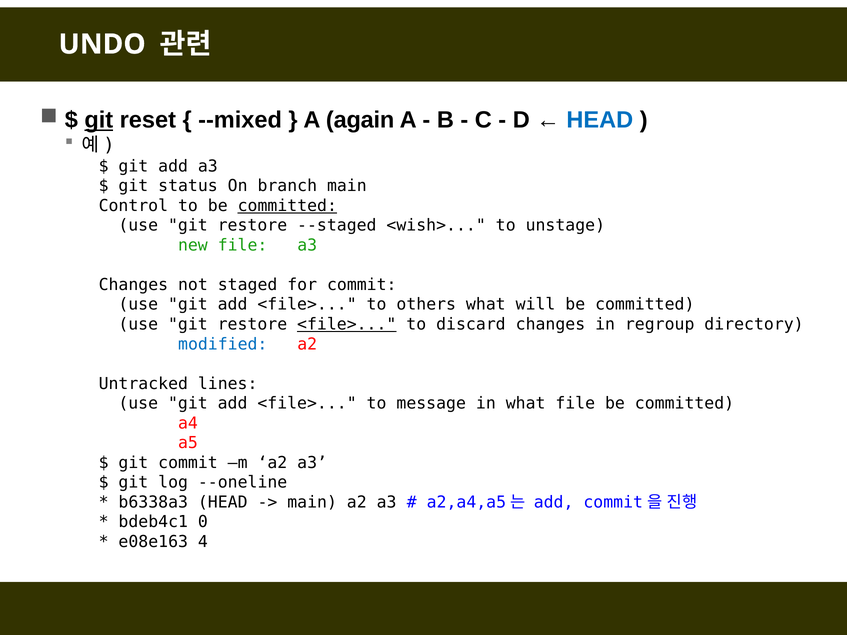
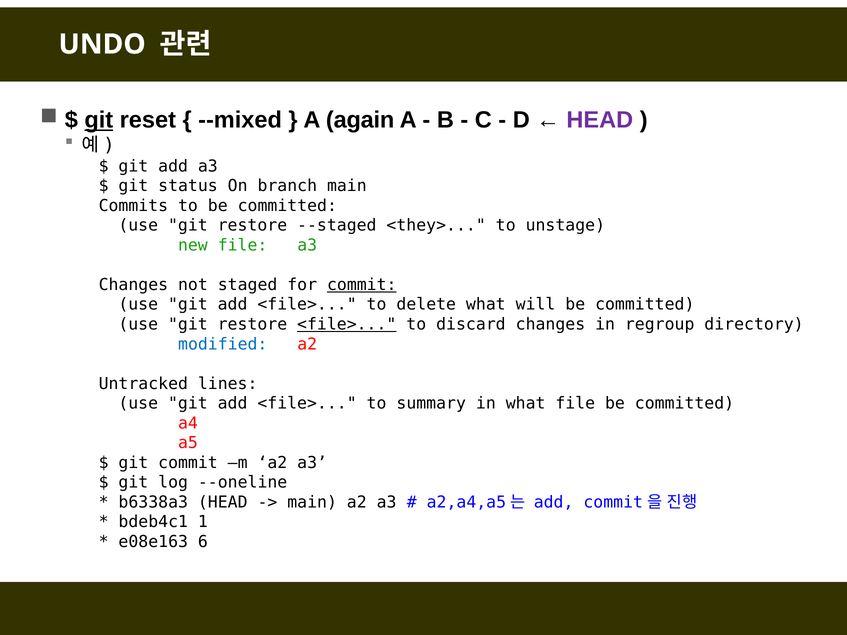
HEAD at (600, 120) colour: blue -> purple
Control: Control -> Commits
committed at (287, 206) underline: present -> none
<wish>: <wish> -> <they>
commit at (362, 285) underline: none -> present
others: others -> delete
message: message -> summary
0: 0 -> 1
4: 4 -> 6
